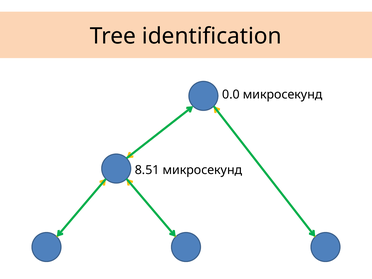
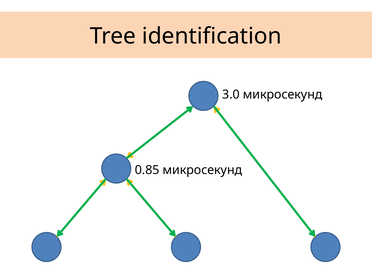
0.0: 0.0 -> 3.0
8.51: 8.51 -> 0.85
